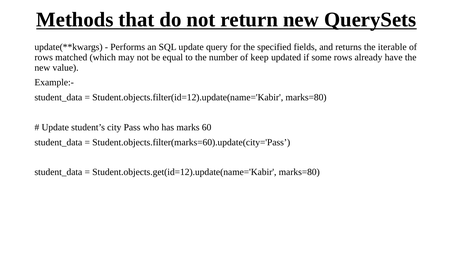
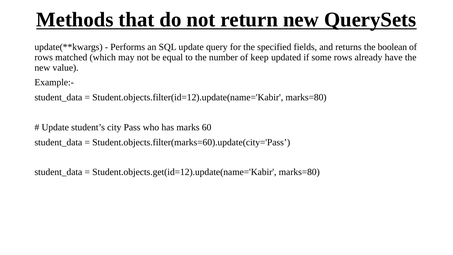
iterable: iterable -> boolean
